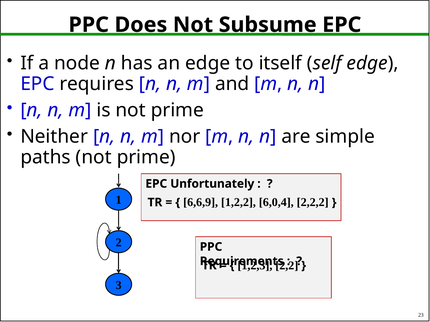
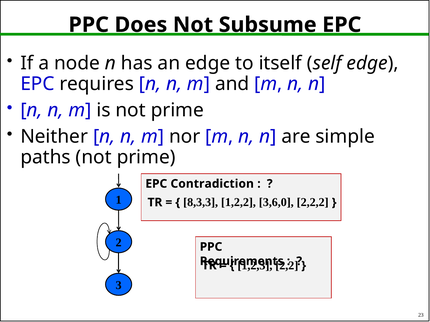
Unfortunately: Unfortunately -> Contradiction
6,6,9: 6,6,9 -> 8,3,3
6,0,4: 6,0,4 -> 3,6,0
